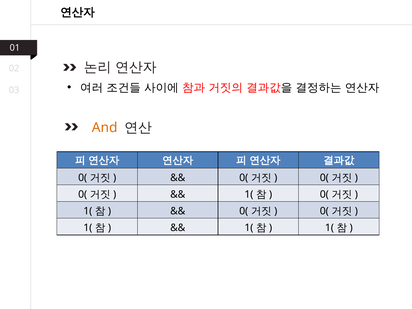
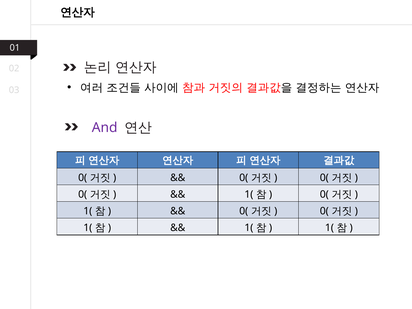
And colour: orange -> purple
